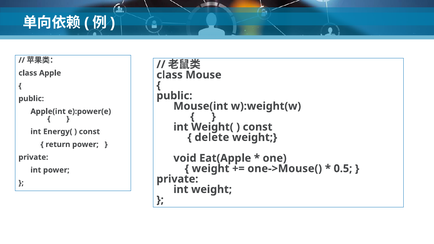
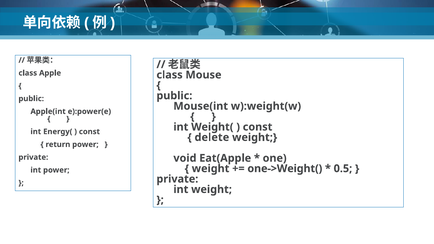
one->Mouse(: one->Mouse( -> one->Weight(
